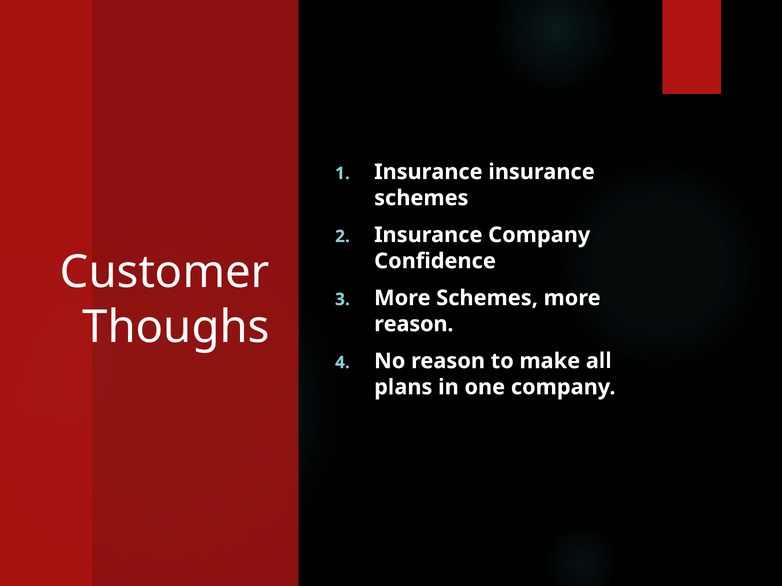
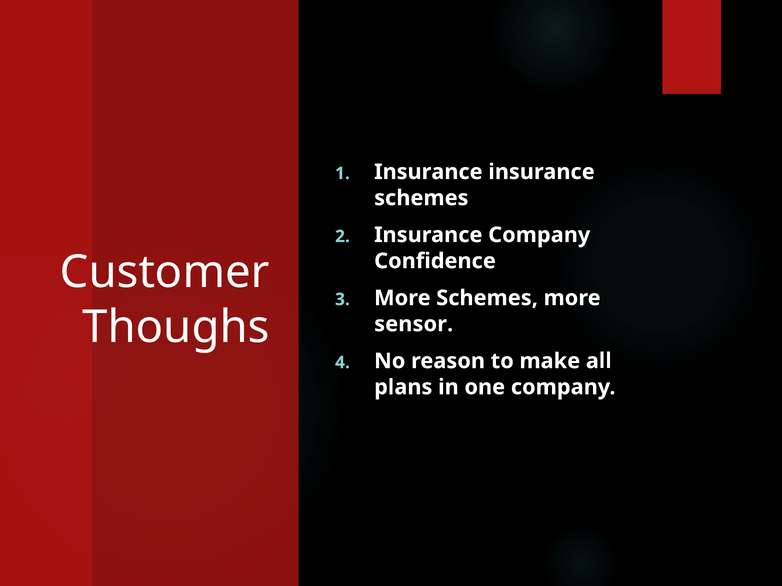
reason at (414, 324): reason -> sensor
